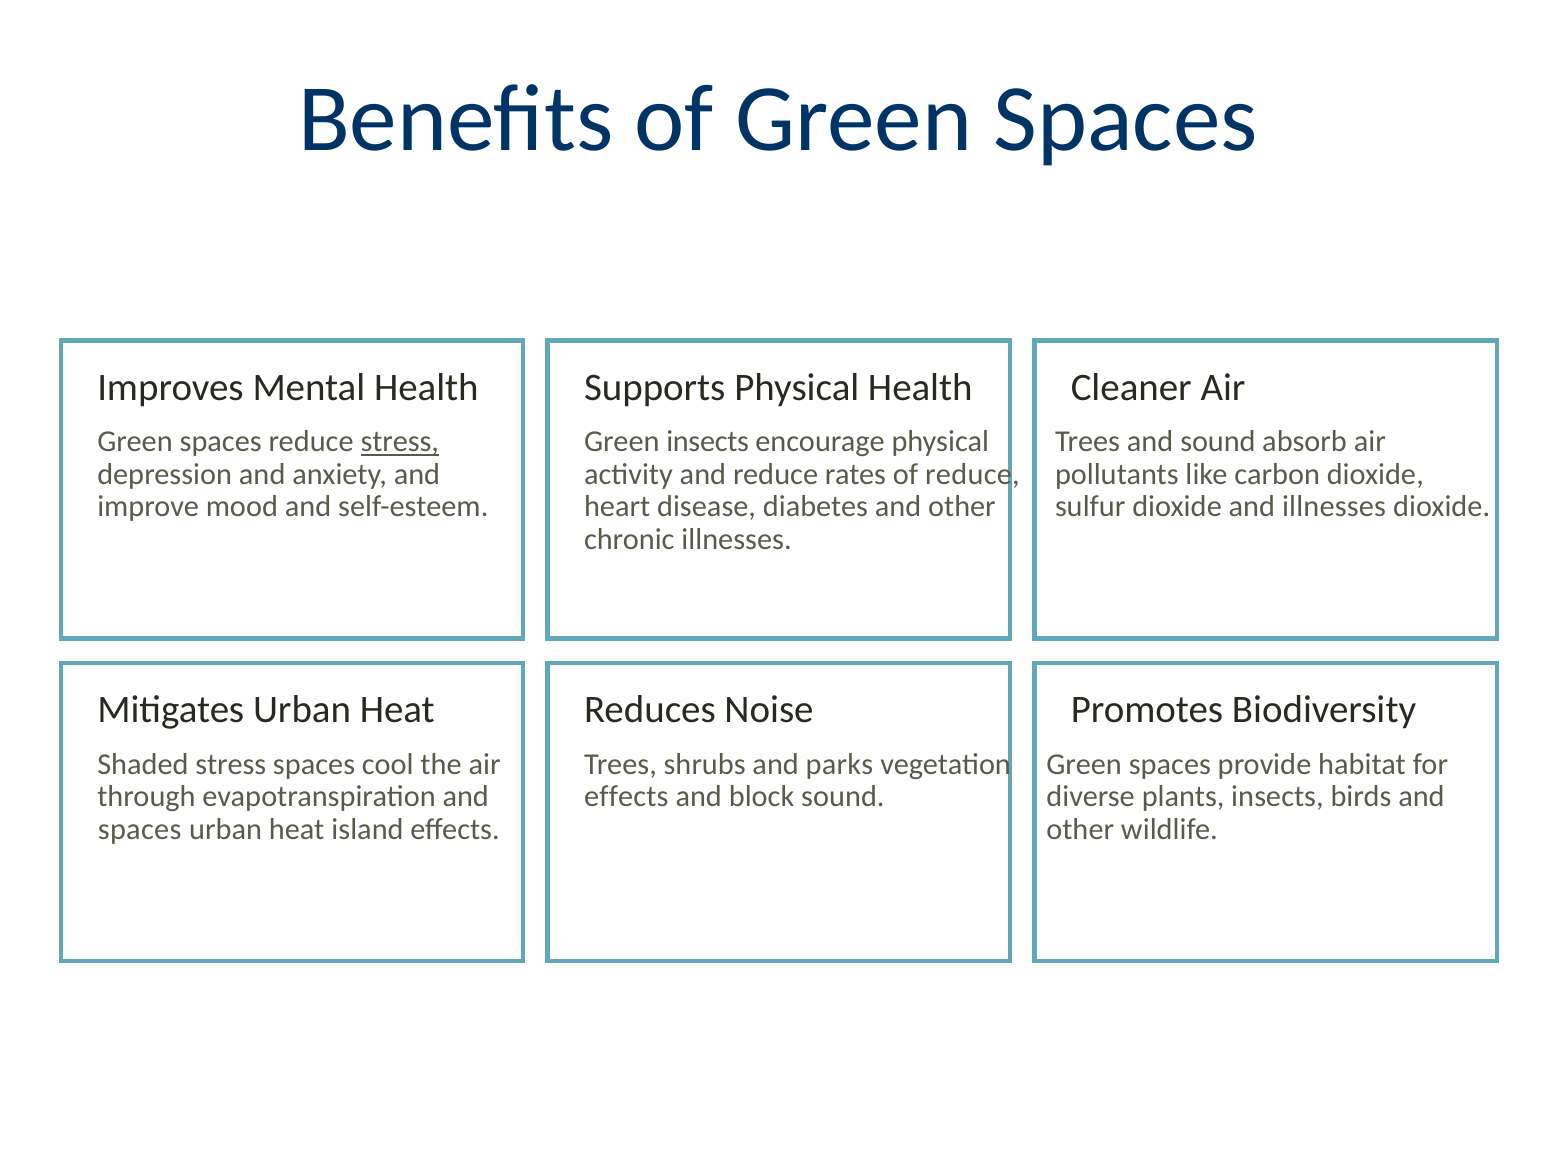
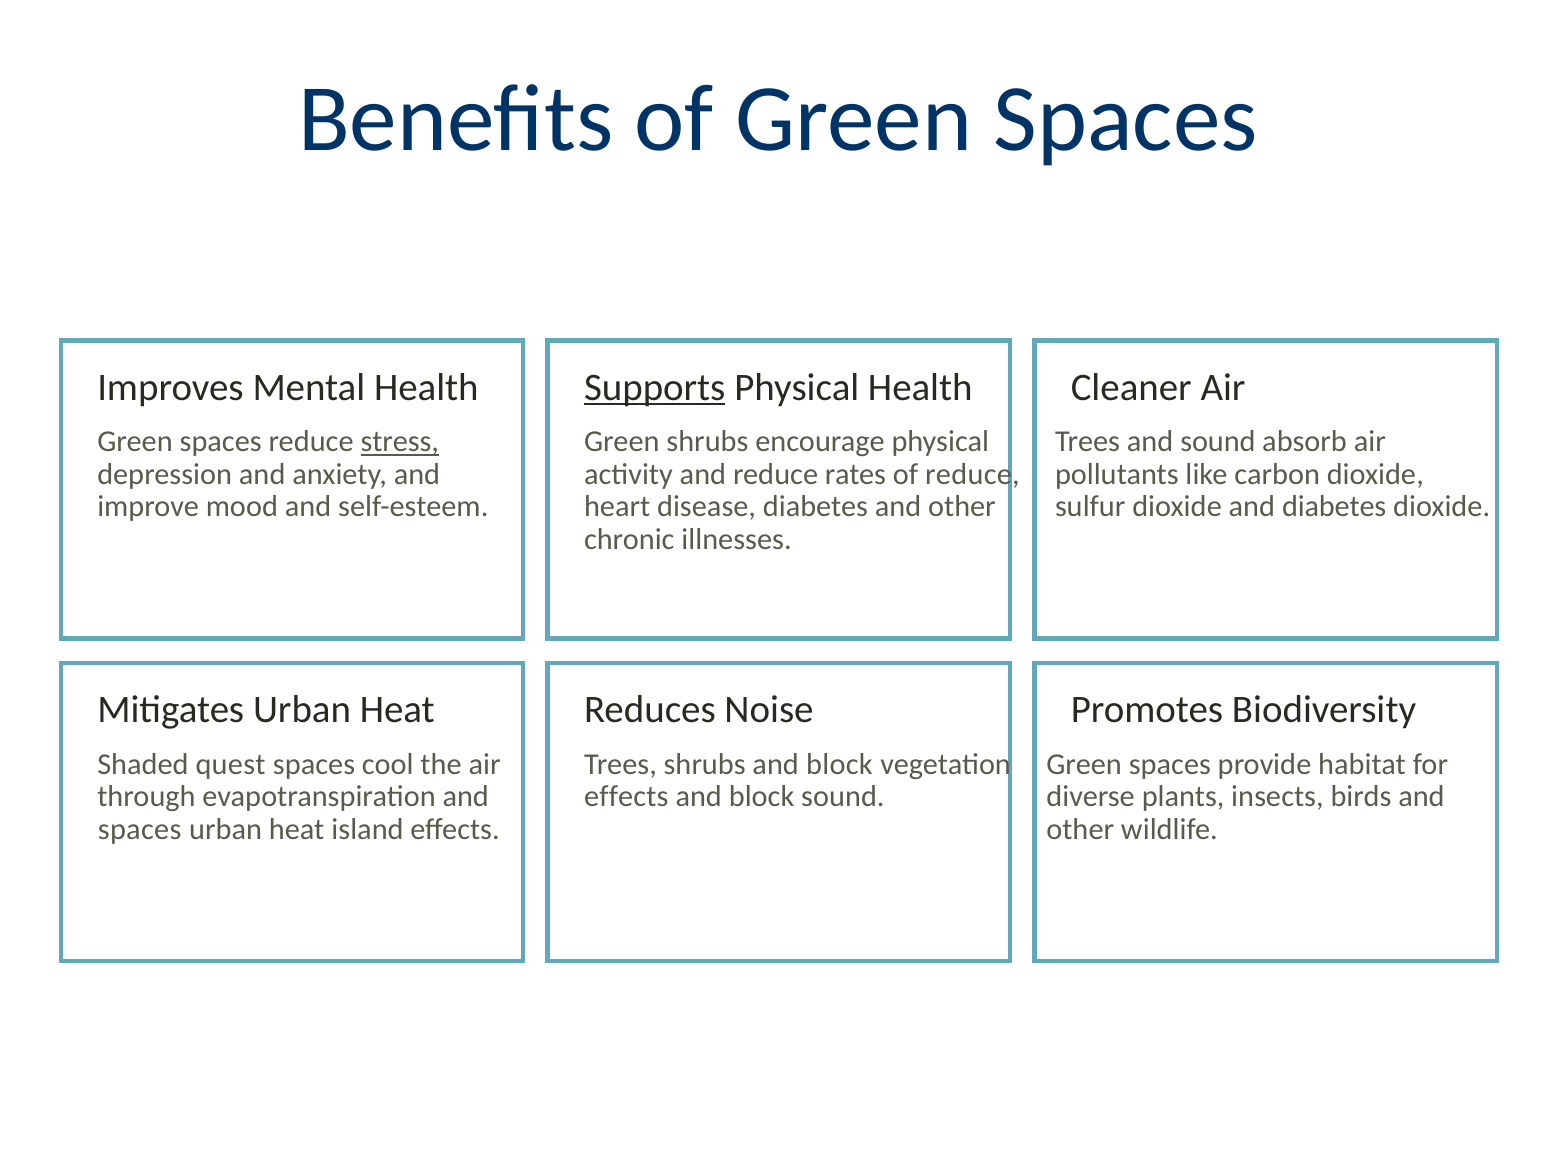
Supports underline: none -> present
Green insects: insects -> shrubs
and illnesses: illnesses -> diabetes
Shaded stress: stress -> quest
shrubs and parks: parks -> block
